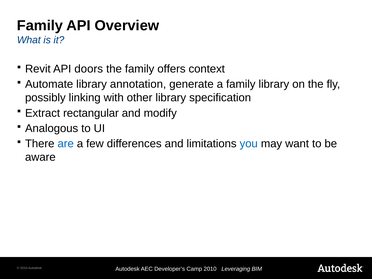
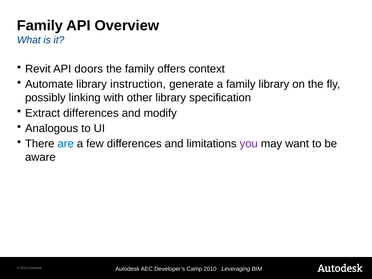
annotation: annotation -> instruction
Extract rectangular: rectangular -> differences
you colour: blue -> purple
